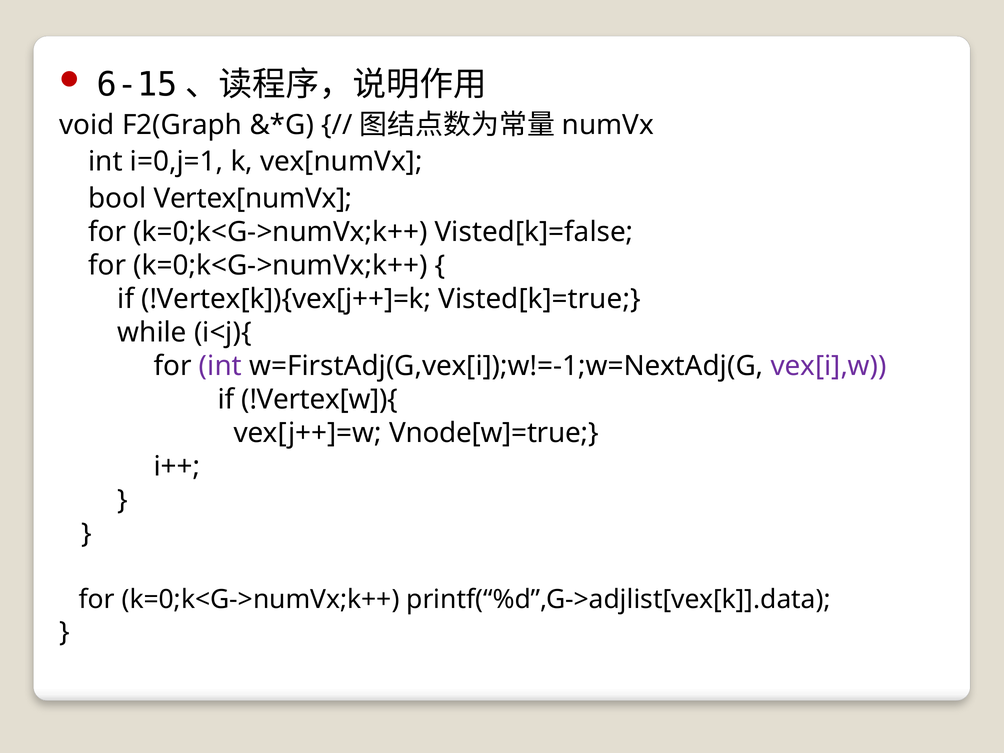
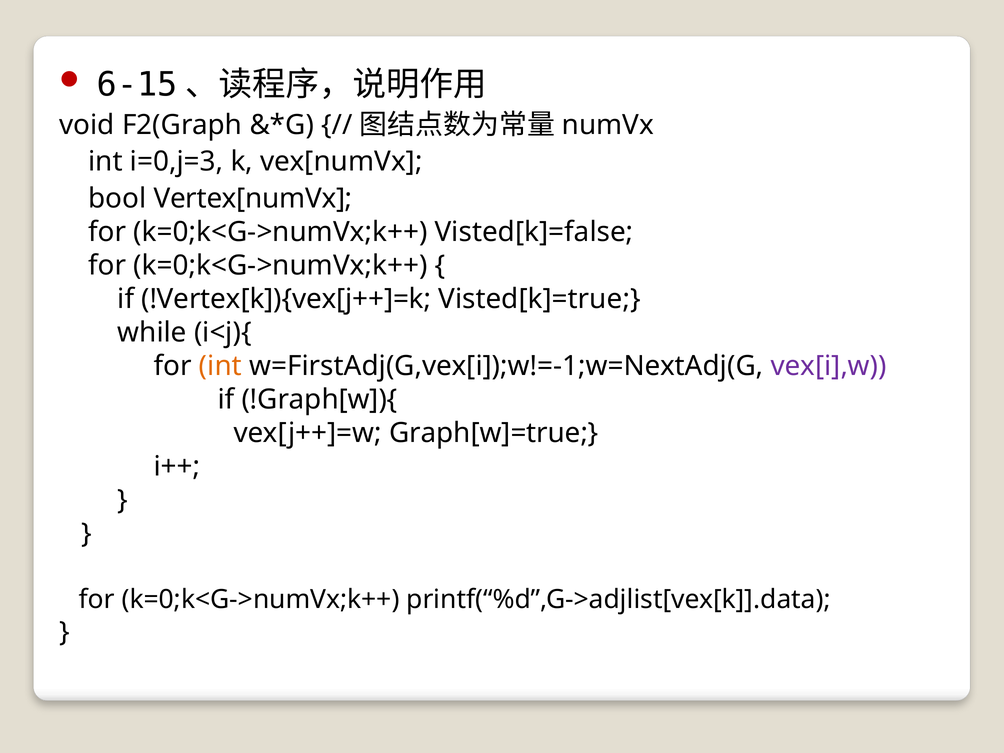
i=0,j=1: i=0,j=1 -> i=0,j=3
int at (220, 366) colour: purple -> orange
!Vertex[w]){: !Vertex[w]){ -> !Graph[w]){
Vnode[w]=true: Vnode[w]=true -> Graph[w]=true
